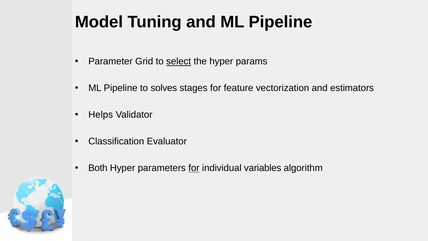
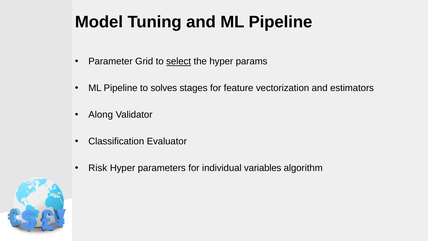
Helps: Helps -> Along
Both: Both -> Risk
for at (194, 168) underline: present -> none
